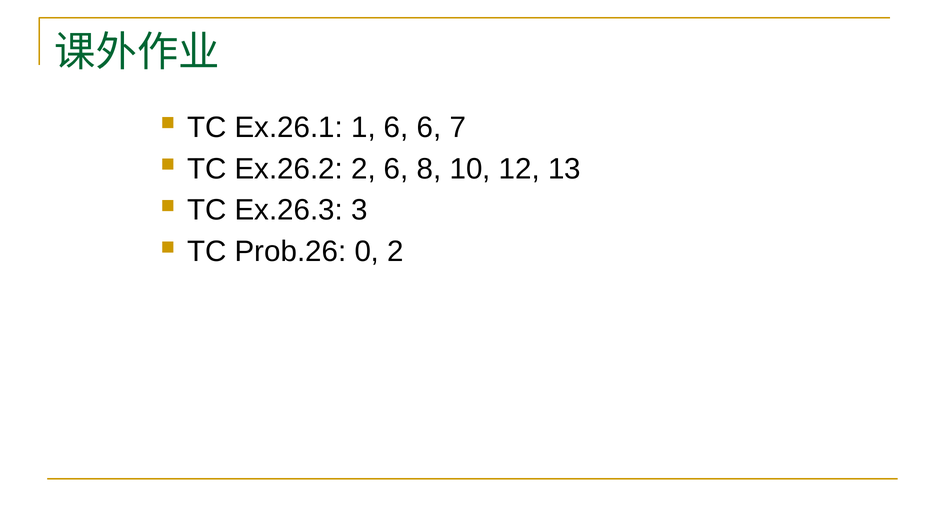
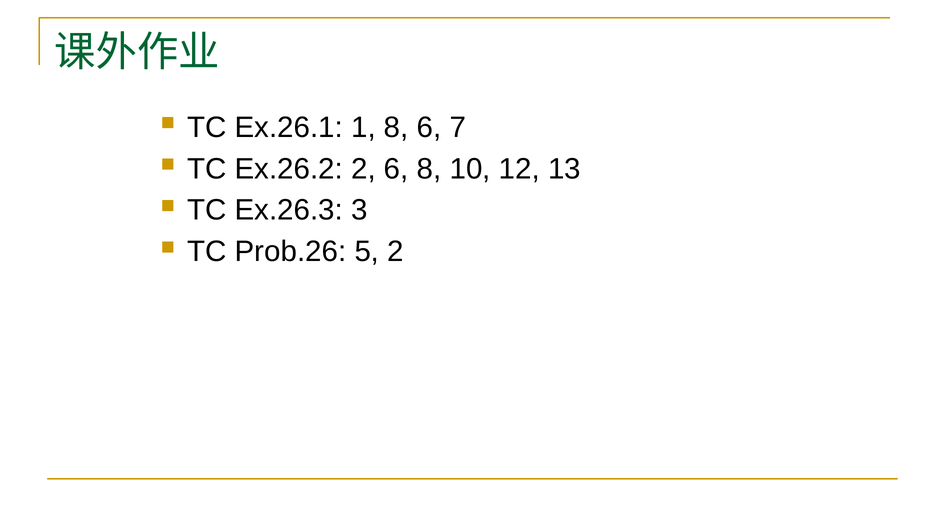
1 6: 6 -> 8
0: 0 -> 5
